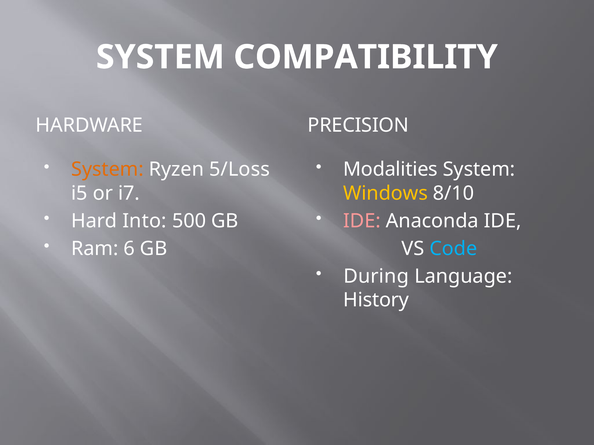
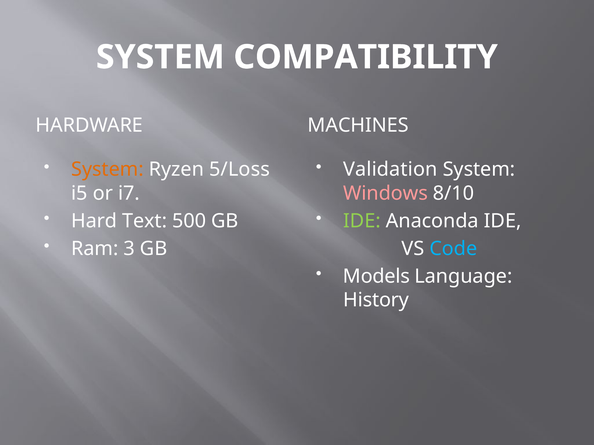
PRECISION: PRECISION -> MACHINES
Modalities: Modalities -> Validation
Windows colour: yellow -> pink
Into: Into -> Text
IDE at (362, 221) colour: pink -> light green
6: 6 -> 3
During: During -> Models
